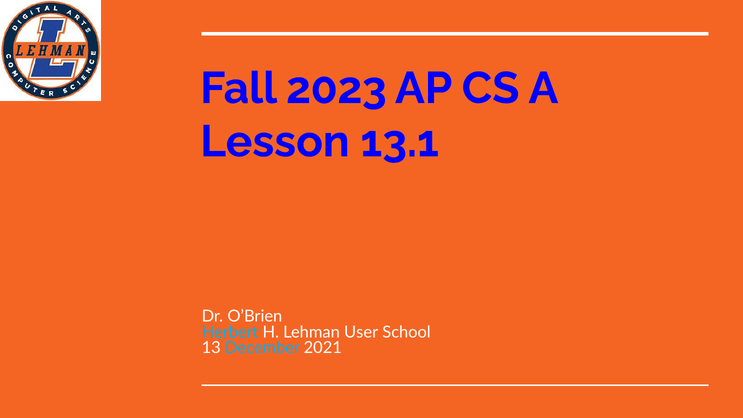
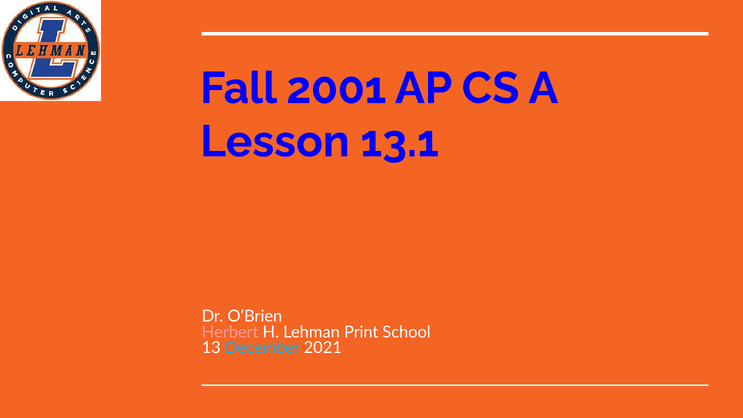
2023: 2023 -> 2001
Herbert colour: light blue -> pink
User: User -> Print
